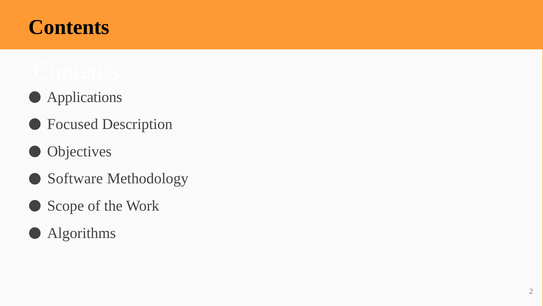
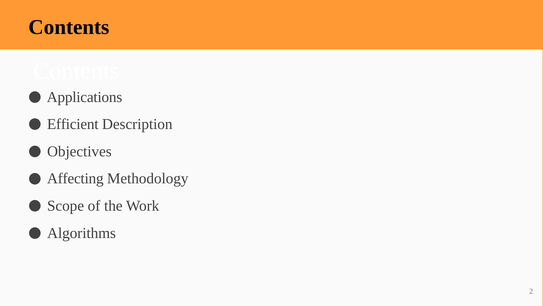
Focused: Focused -> Efficient
Software: Software -> Affecting
